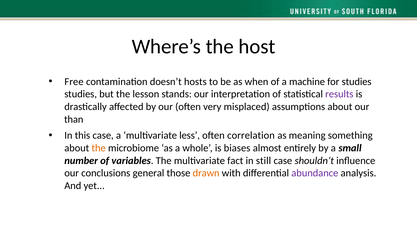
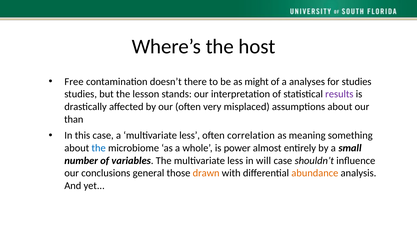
hosts: hosts -> there
when: when -> might
machine: machine -> analyses
the at (99, 148) colour: orange -> blue
biases: biases -> power
The multivariate fact: fact -> less
still: still -> will
abundance colour: purple -> orange
